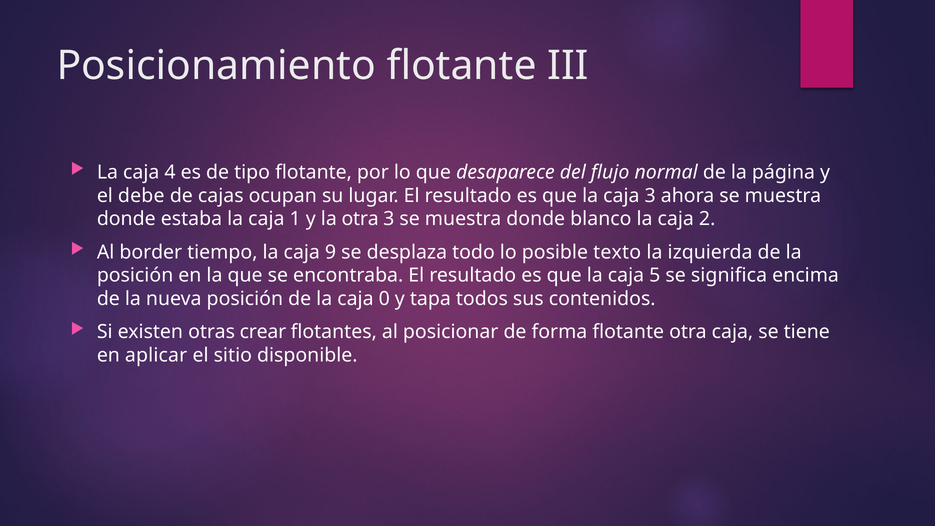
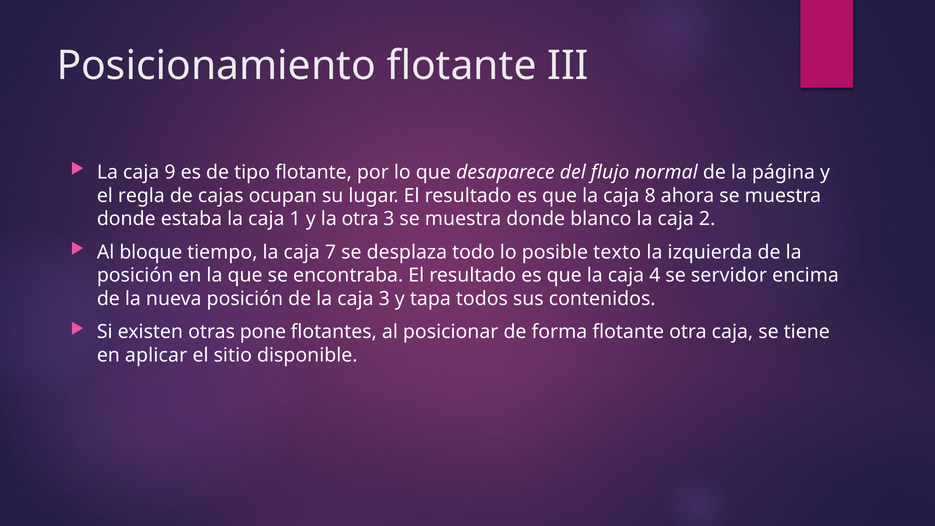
4: 4 -> 9
debe: debe -> regla
caja 3: 3 -> 8
border: border -> bloque
9: 9 -> 7
5: 5 -> 4
significa: significa -> servidor
caja 0: 0 -> 3
crear: crear -> pone
